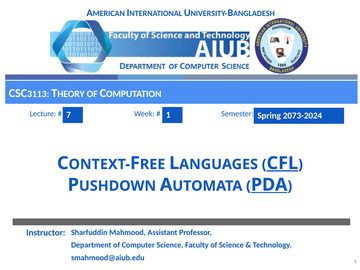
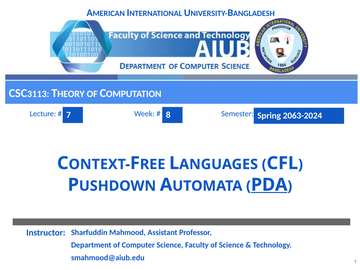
7 1: 1 -> 8
2073-2024: 2073-2024 -> 2063-2024
CFL underline: present -> none
